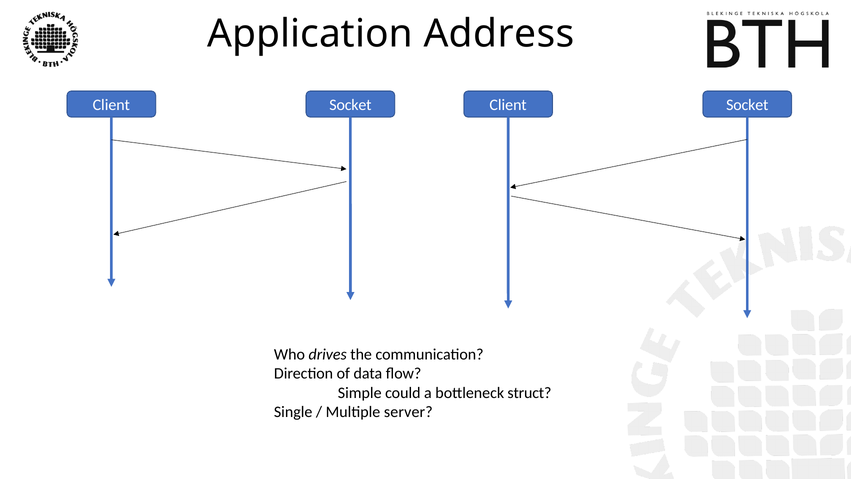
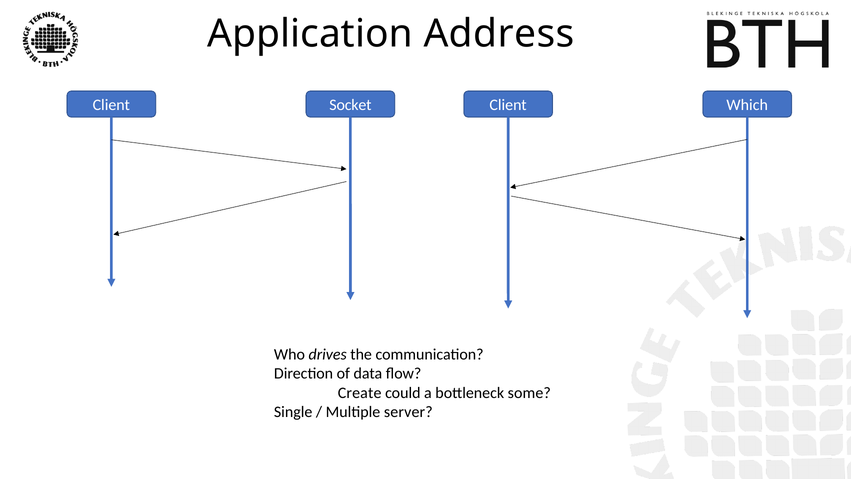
Socket at (747, 105): Socket -> Which
Simple: Simple -> Create
struct: struct -> some
